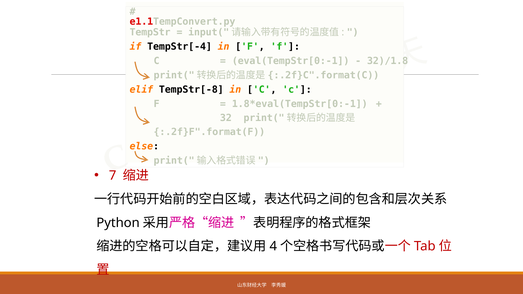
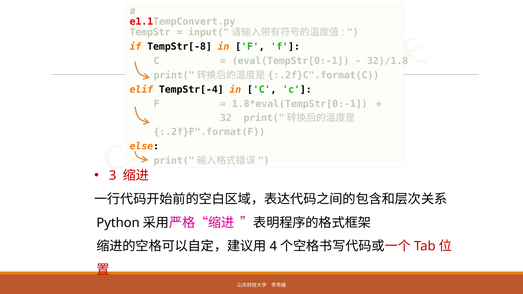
TempStr[-4: TempStr[-4 -> TempStr[-8
TempStr[-8: TempStr[-8 -> TempStr[-4
7: 7 -> 3
